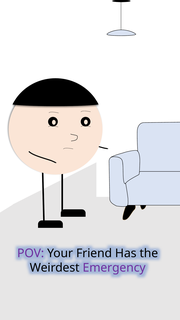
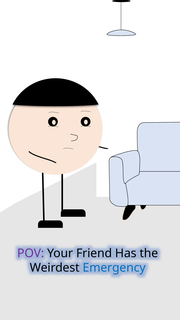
Emergency colour: purple -> blue
